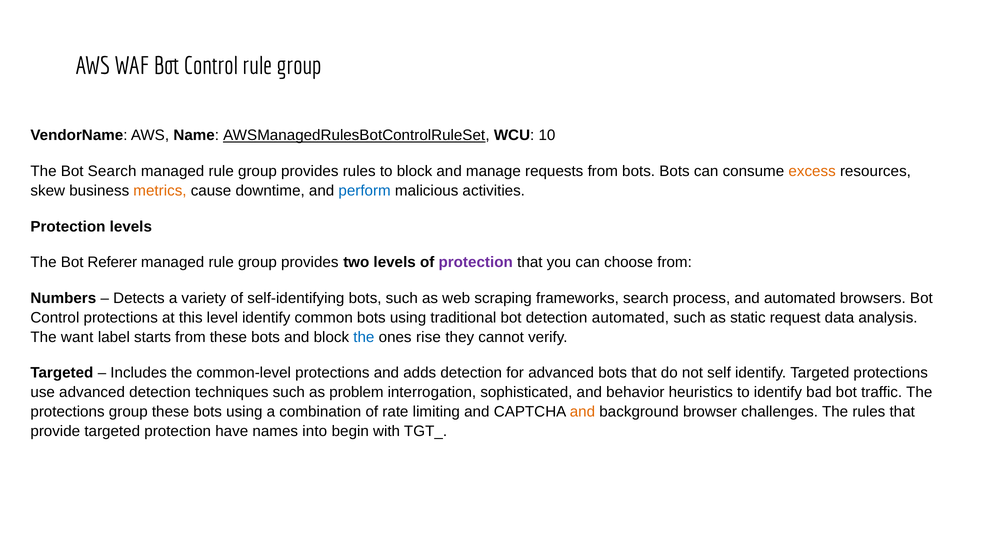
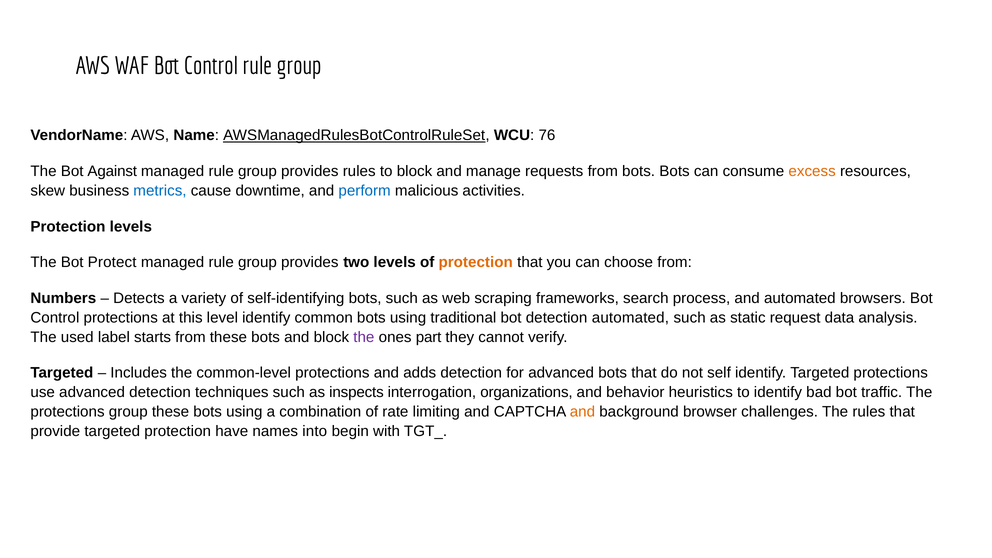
10: 10 -> 76
Bot Search: Search -> Against
metrics colour: orange -> blue
Referer: Referer -> Protect
protection at (476, 262) colour: purple -> orange
want: want -> used
the at (364, 337) colour: blue -> purple
rise: rise -> part
problem: problem -> inspects
sophisticated: sophisticated -> organizations
